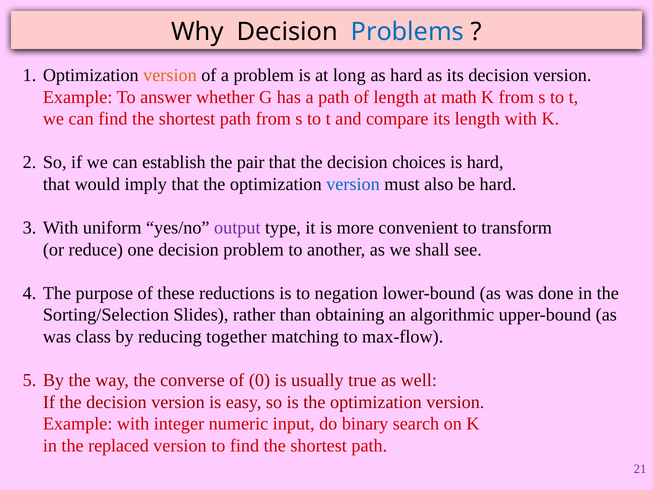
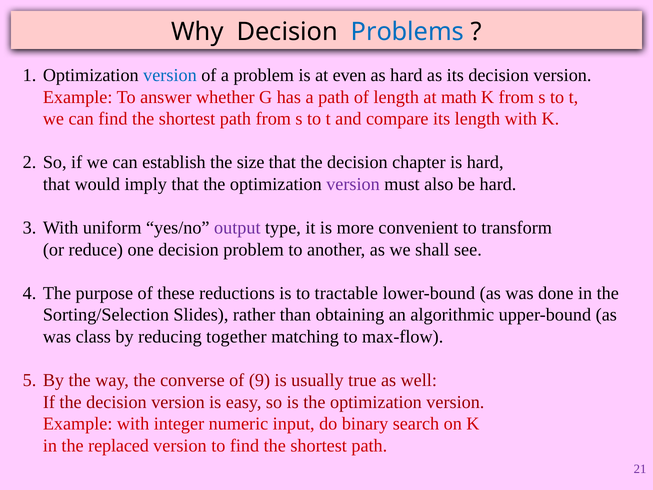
version at (170, 75) colour: orange -> blue
long: long -> even
pair: pair -> size
choices: choices -> chapter
version at (353, 184) colour: blue -> purple
negation: negation -> tractable
0: 0 -> 9
